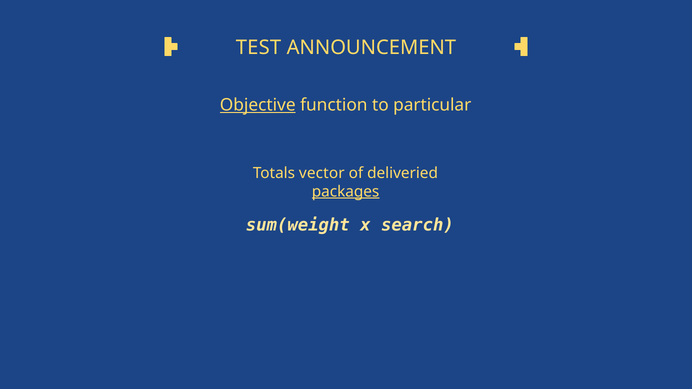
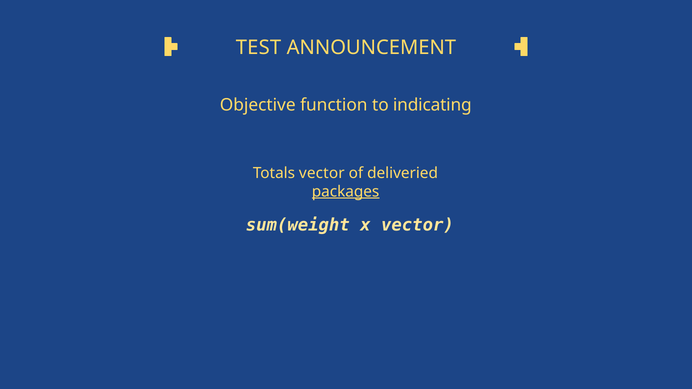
Objective underline: present -> none
particular: particular -> indicating
x search: search -> vector
